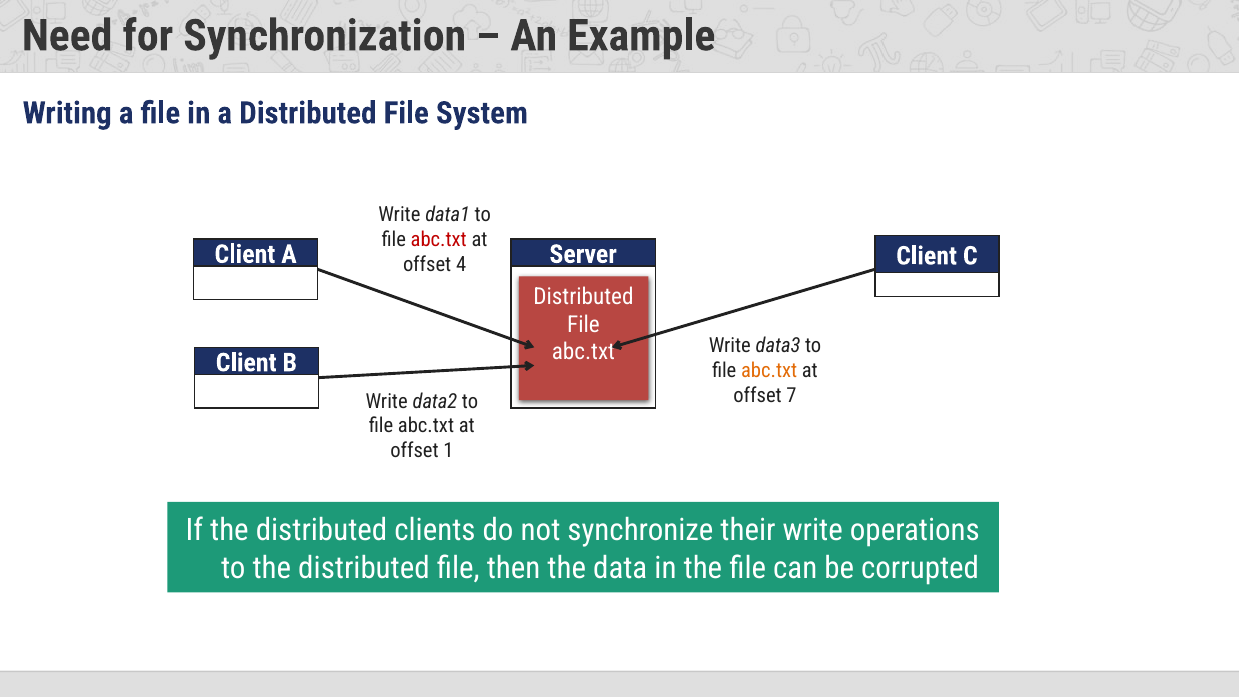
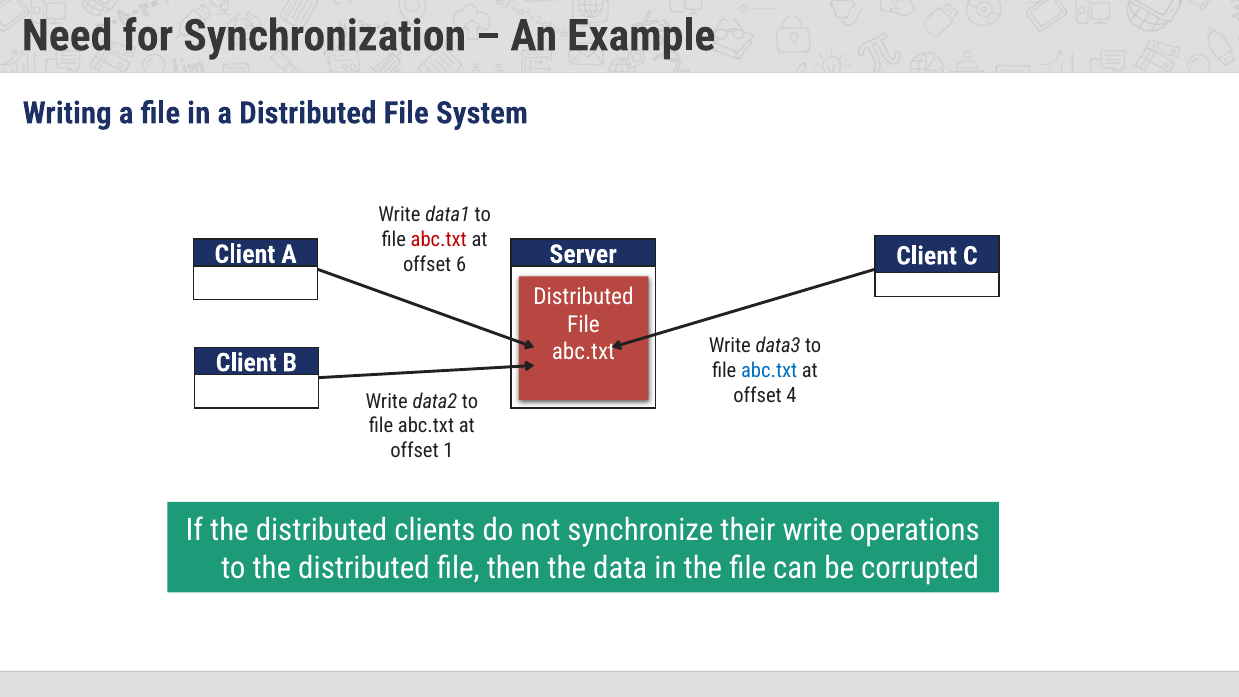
4: 4 -> 6
abc.txt at (769, 371) colour: orange -> blue
7: 7 -> 4
